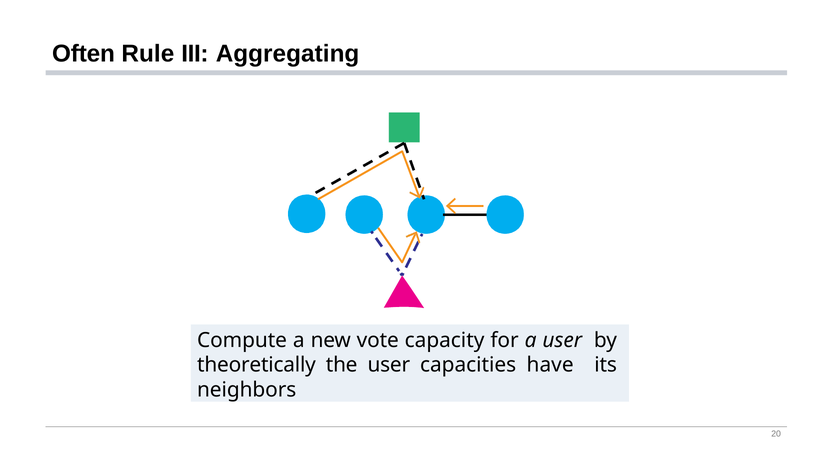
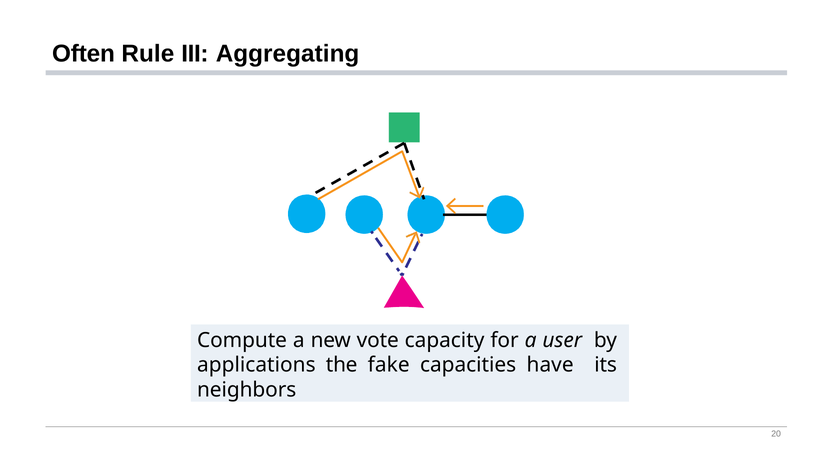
theoretically: theoretically -> applications
the user: user -> fake
